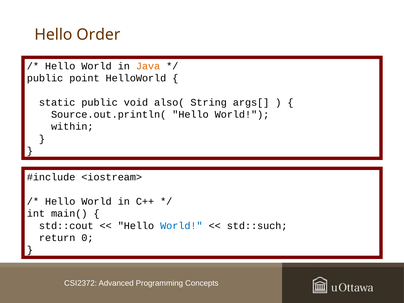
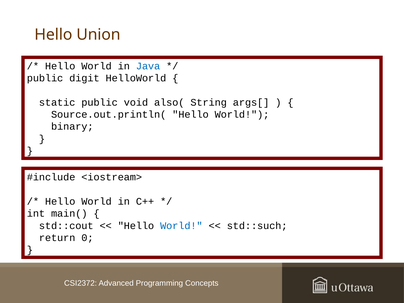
Order: Order -> Union
Java colour: orange -> blue
point: point -> digit
within: within -> binary
